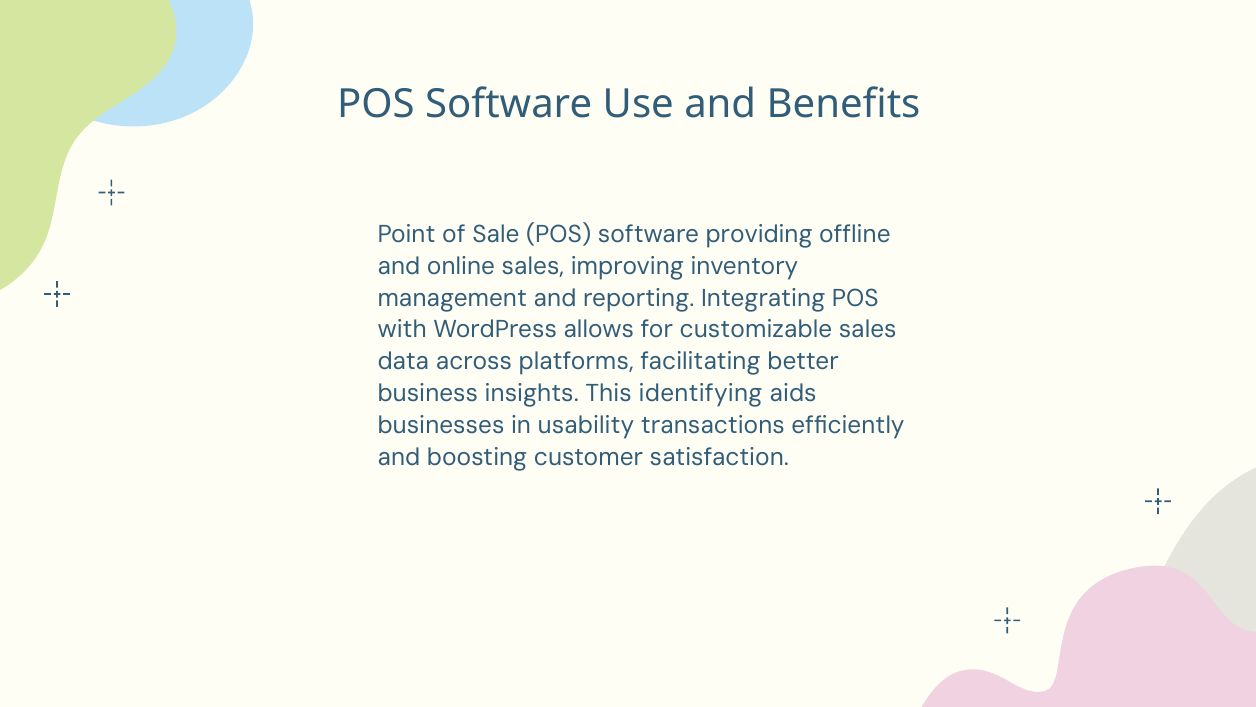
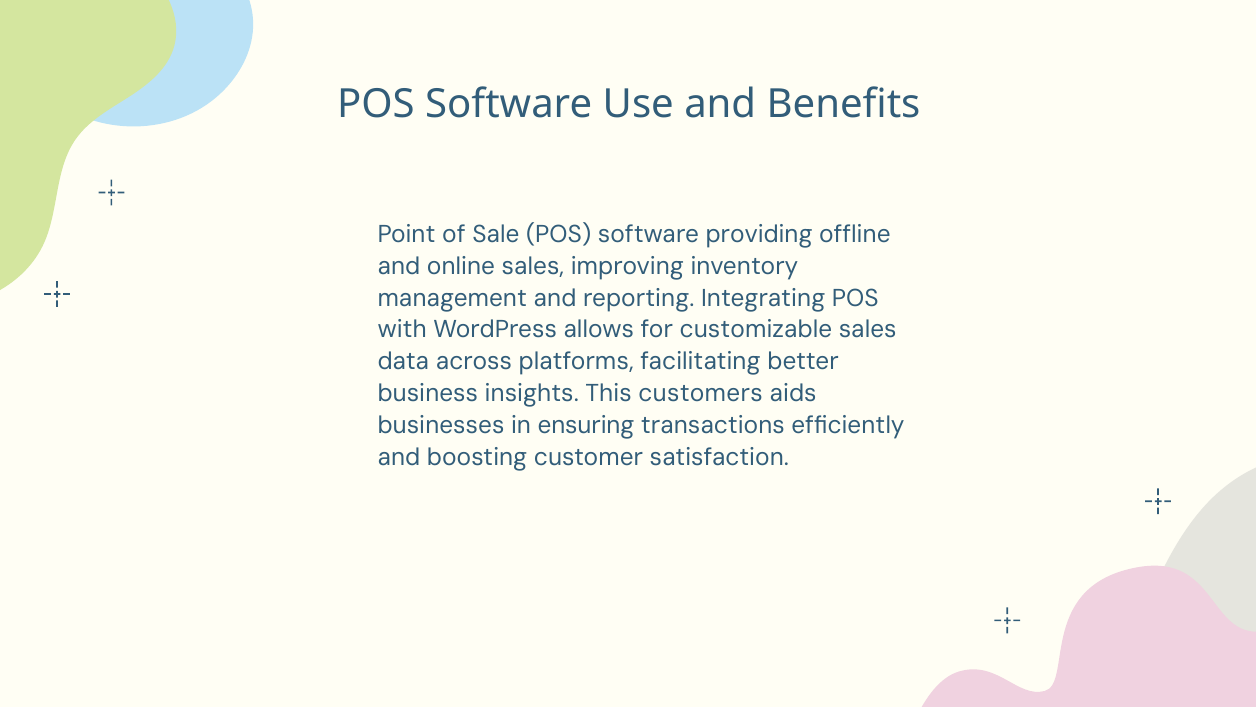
identifying: identifying -> customers
usability: usability -> ensuring
